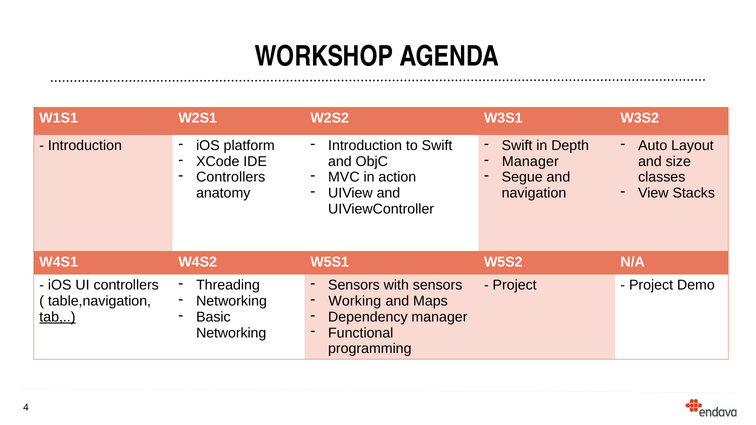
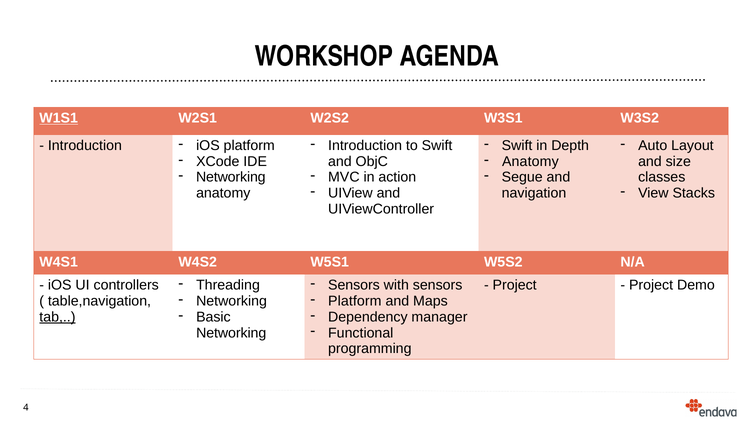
W1S1 underline: none -> present
Manager at (530, 162): Manager -> Anatomy
Controllers at (231, 177): Controllers -> Networking
Working at (355, 301): Working -> Platform
